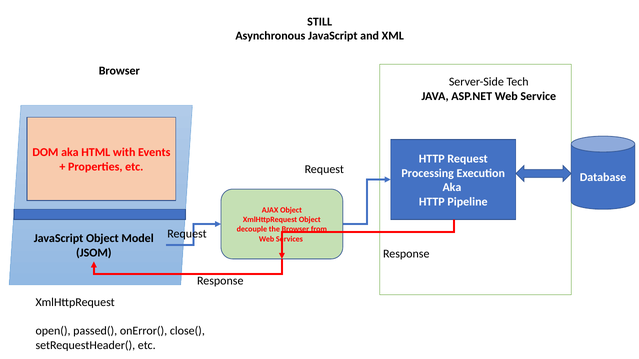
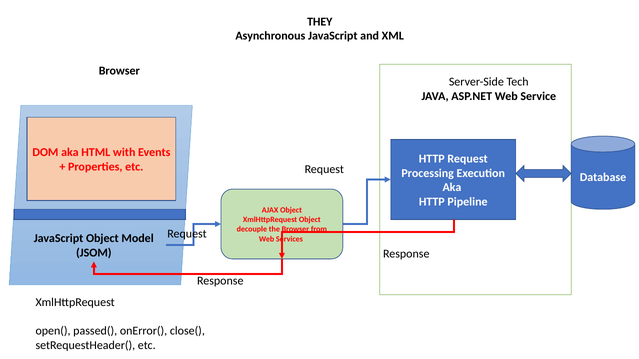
STILL: STILL -> THEY
